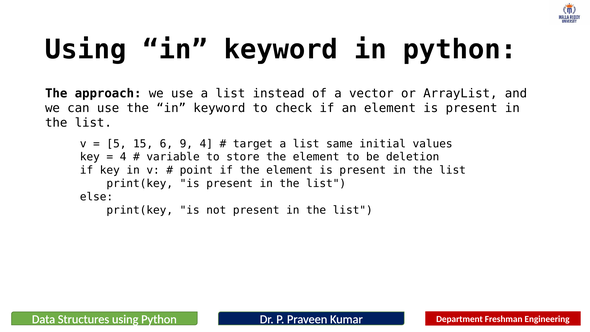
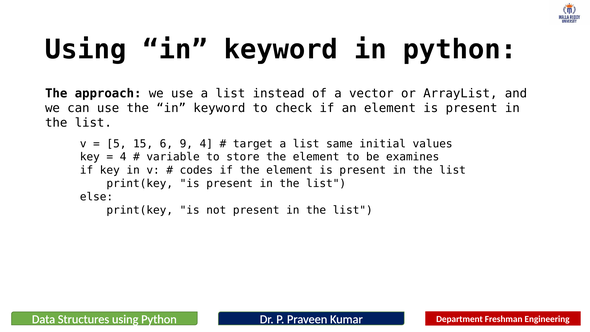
deletion: deletion -> examines
point: point -> codes
